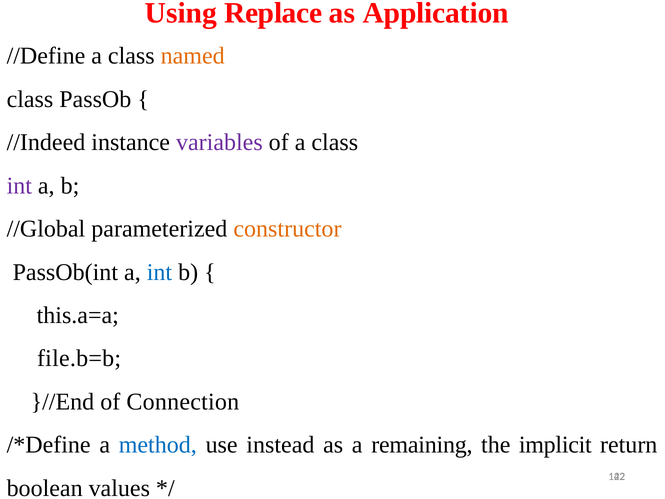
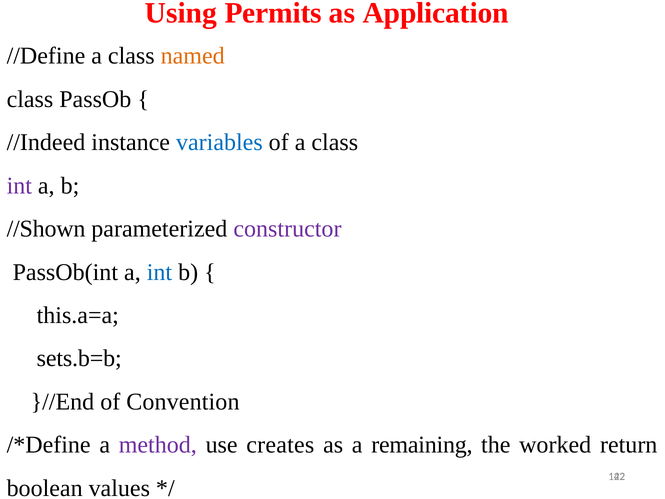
Replace: Replace -> Permits
variables colour: purple -> blue
//Global: //Global -> //Shown
constructor colour: orange -> purple
file.b=b: file.b=b -> sets.b=b
Connection: Connection -> Convention
method colour: blue -> purple
instead: instead -> creates
implicit: implicit -> worked
